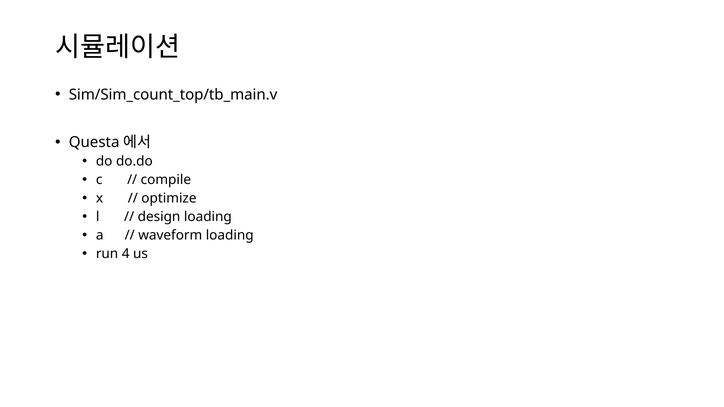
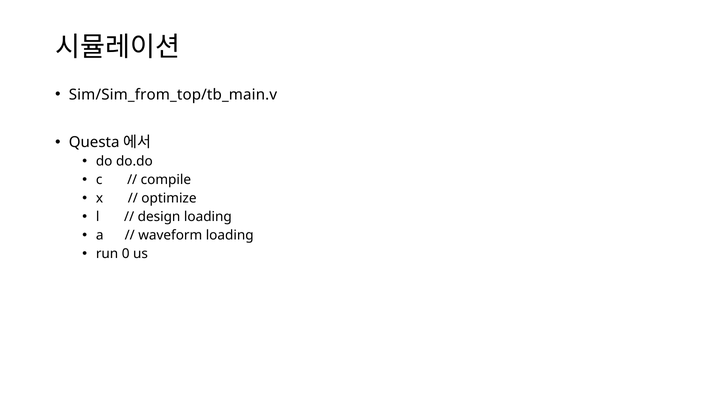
Sim/Sim_count_top/tb_main.v: Sim/Sim_count_top/tb_main.v -> Sim/Sim_from_top/tb_main.v
4: 4 -> 0
